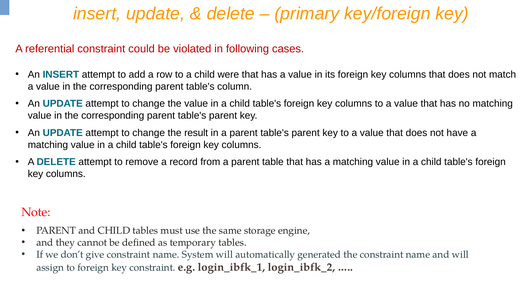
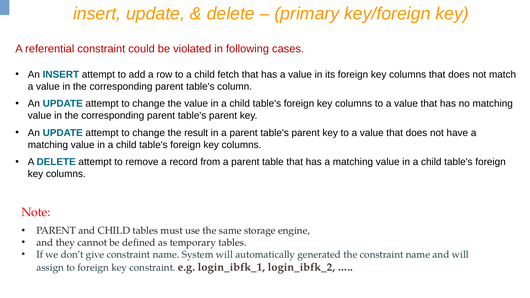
were: were -> fetch
